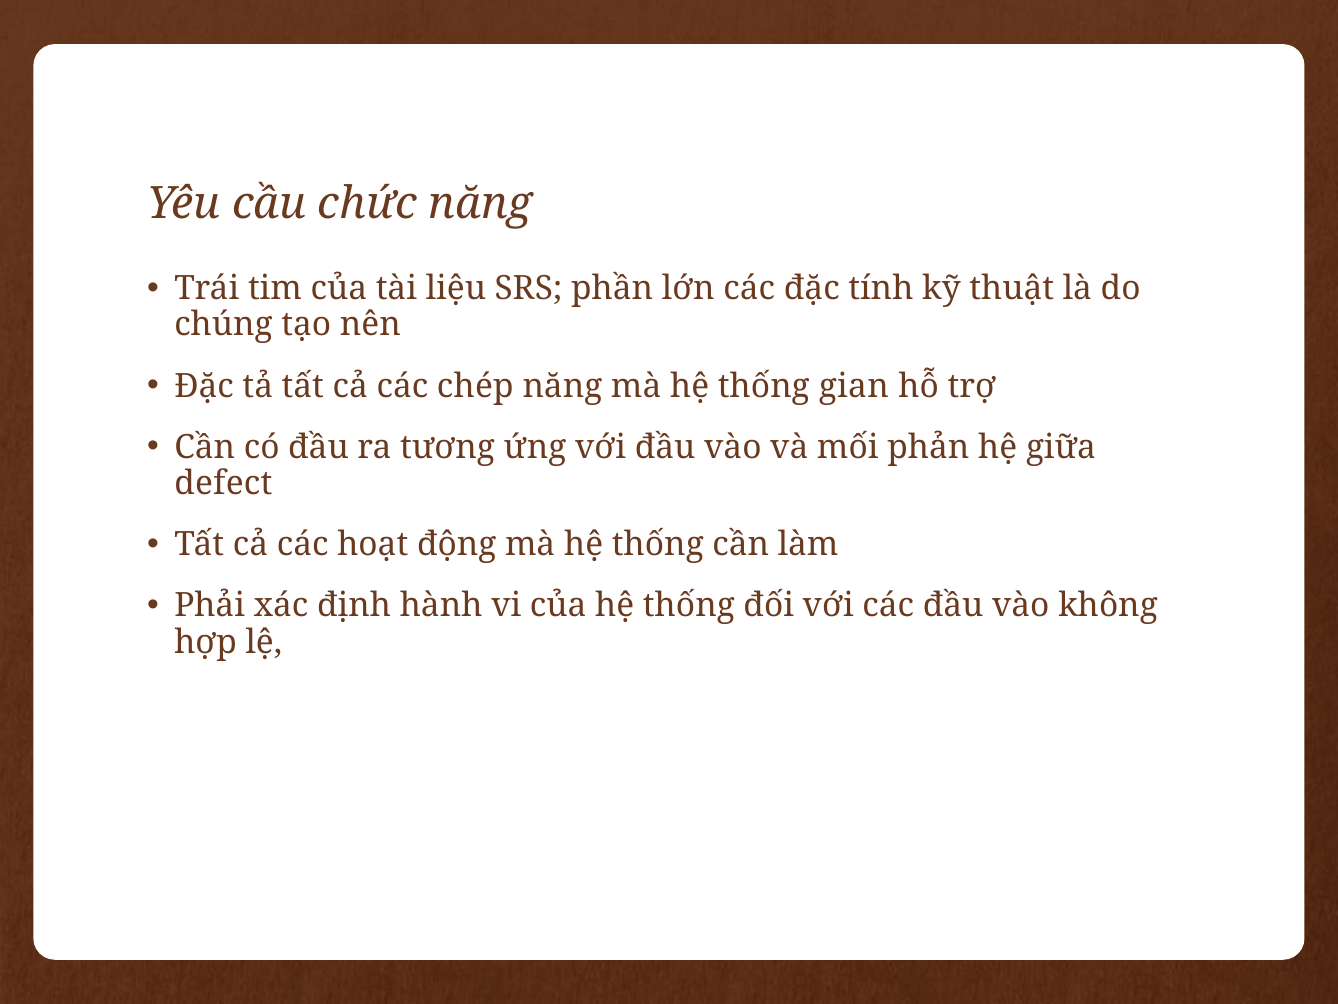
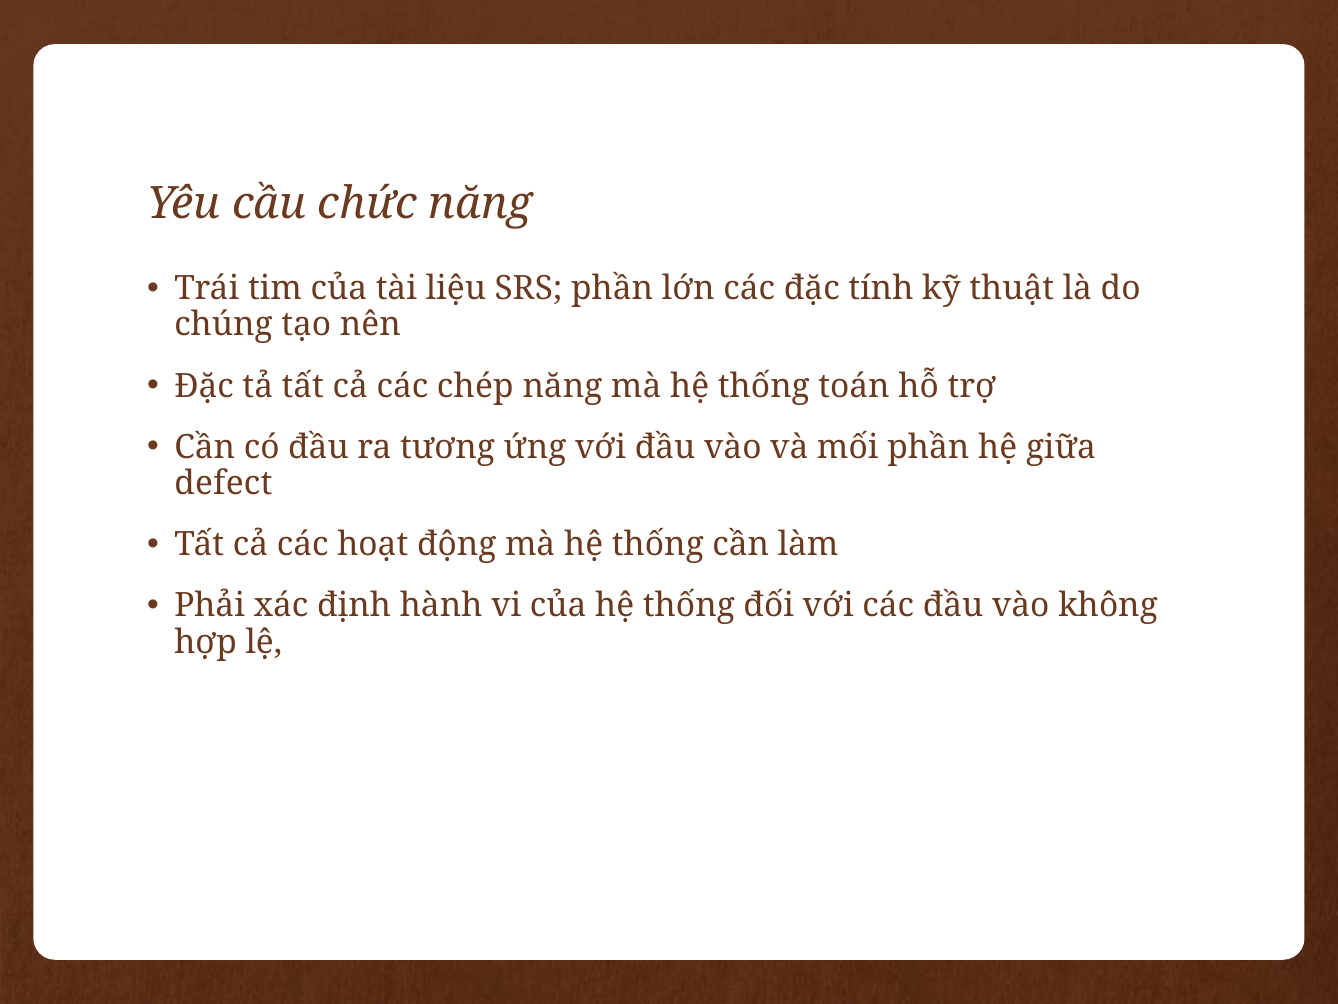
gian: gian -> toán
mối phản: phản -> phần
